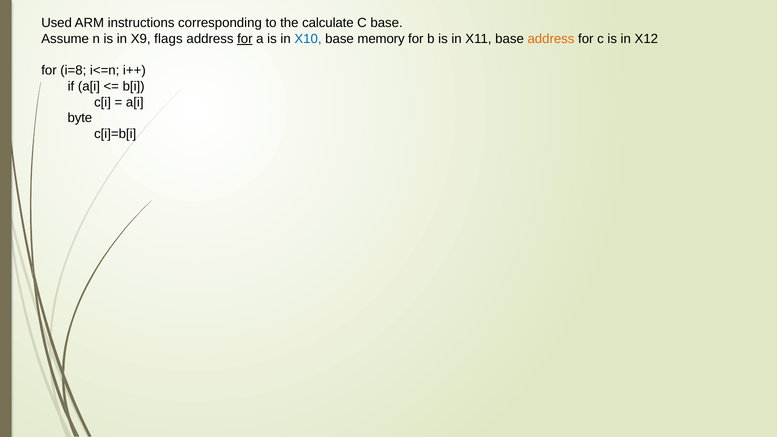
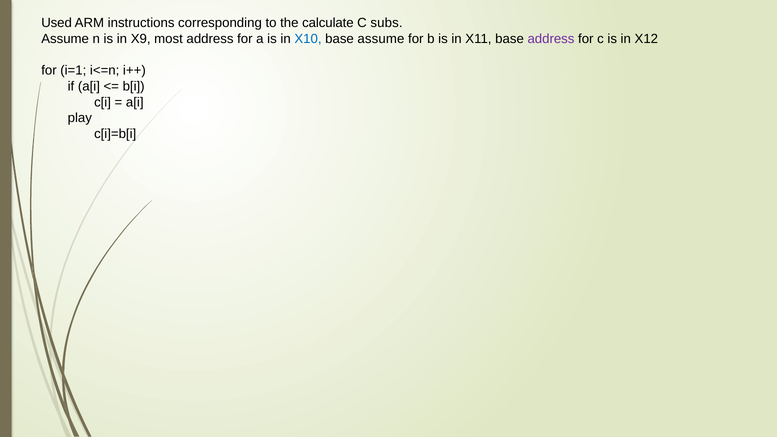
C base: base -> subs
flags: flags -> most
for at (245, 39) underline: present -> none
base memory: memory -> assume
address at (551, 39) colour: orange -> purple
i=8: i=8 -> i=1
byte: byte -> play
